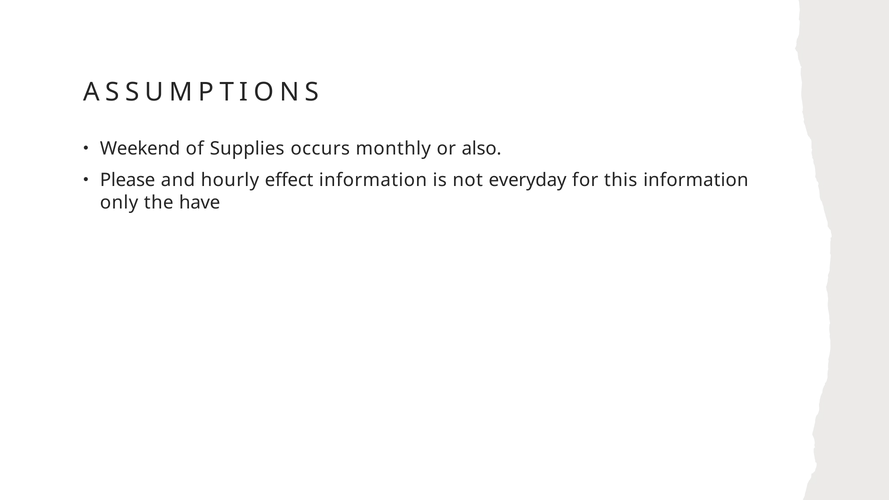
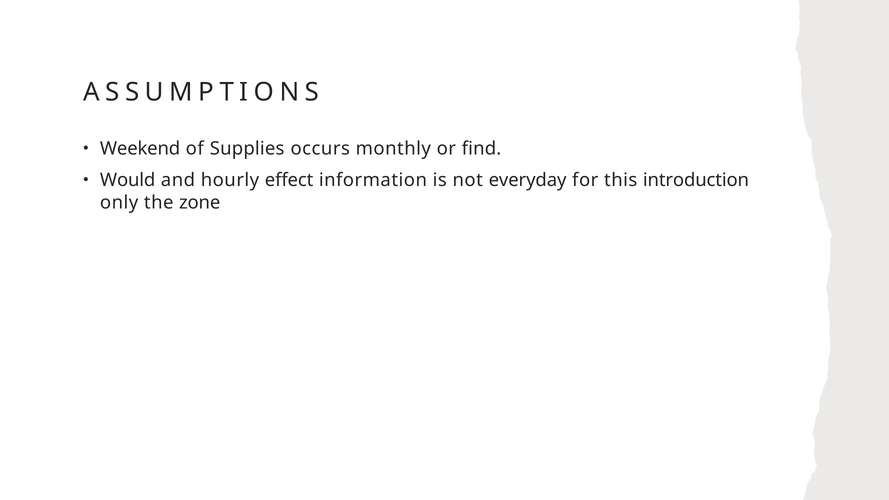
also: also -> find
Please: Please -> Would
this information: information -> introduction
have: have -> zone
